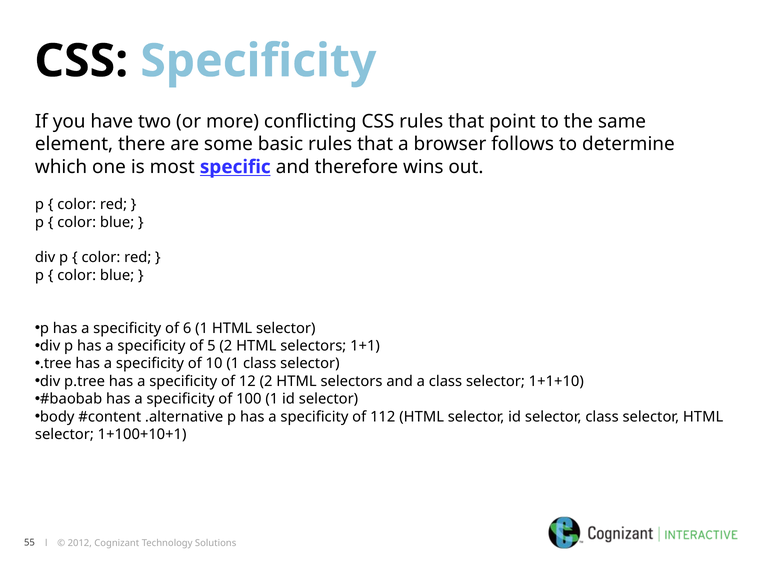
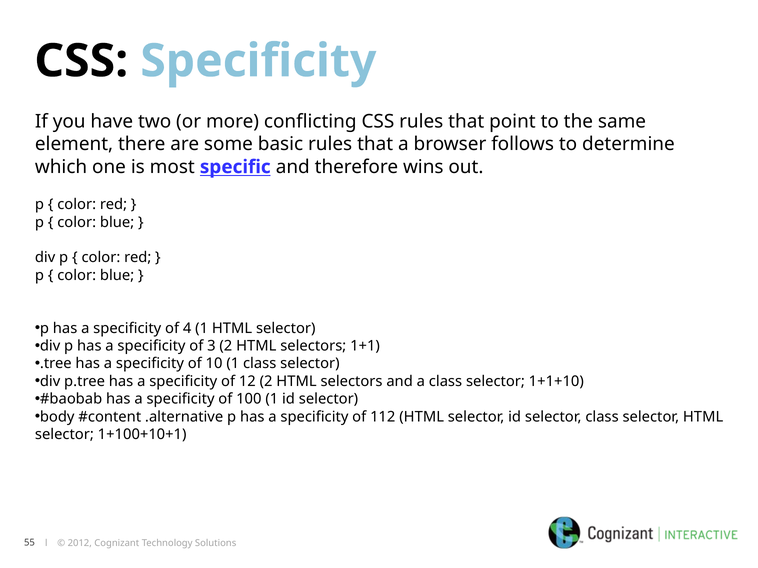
6: 6 -> 4
5: 5 -> 3
